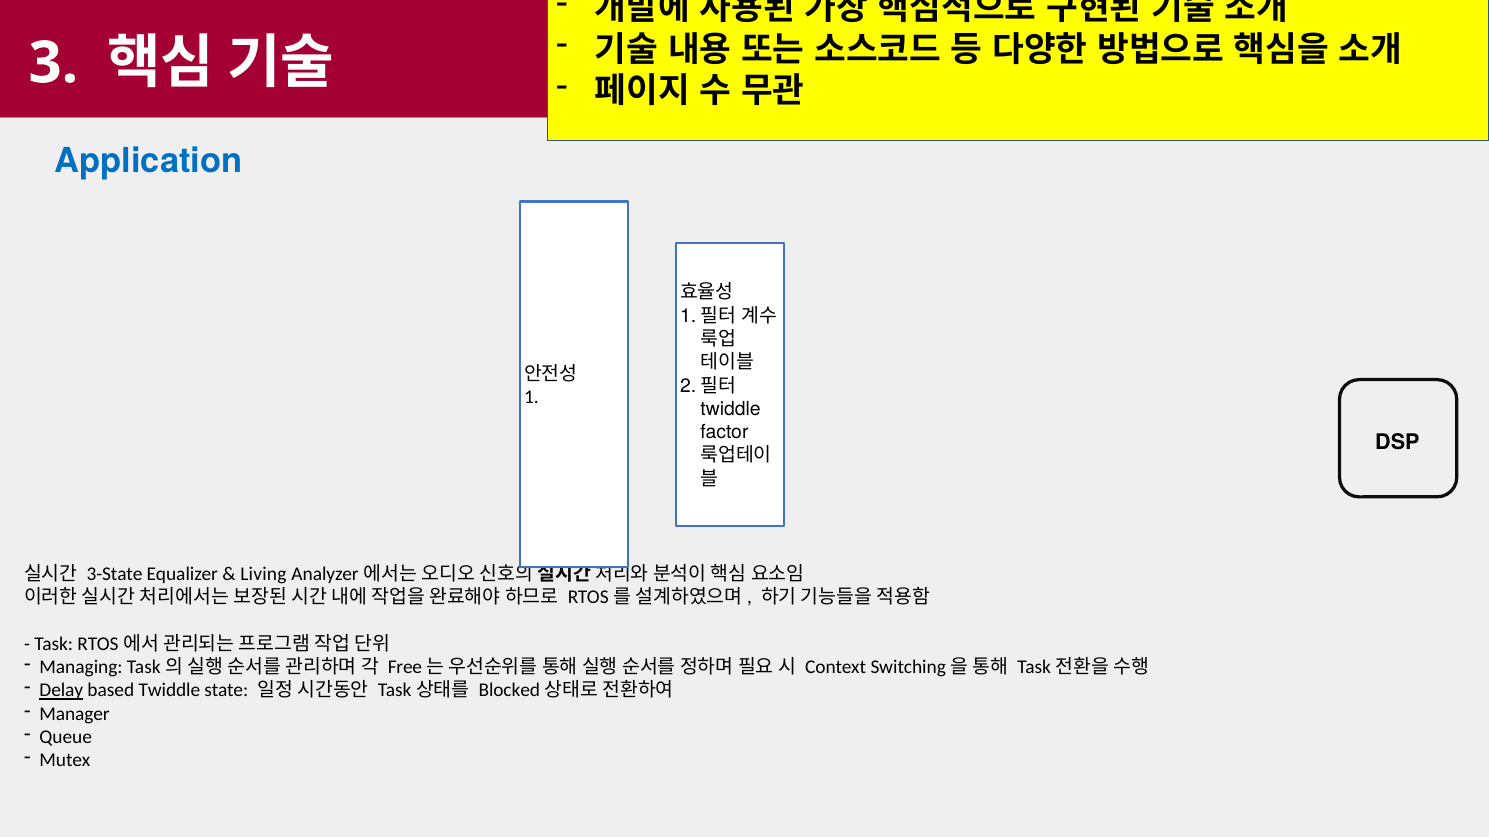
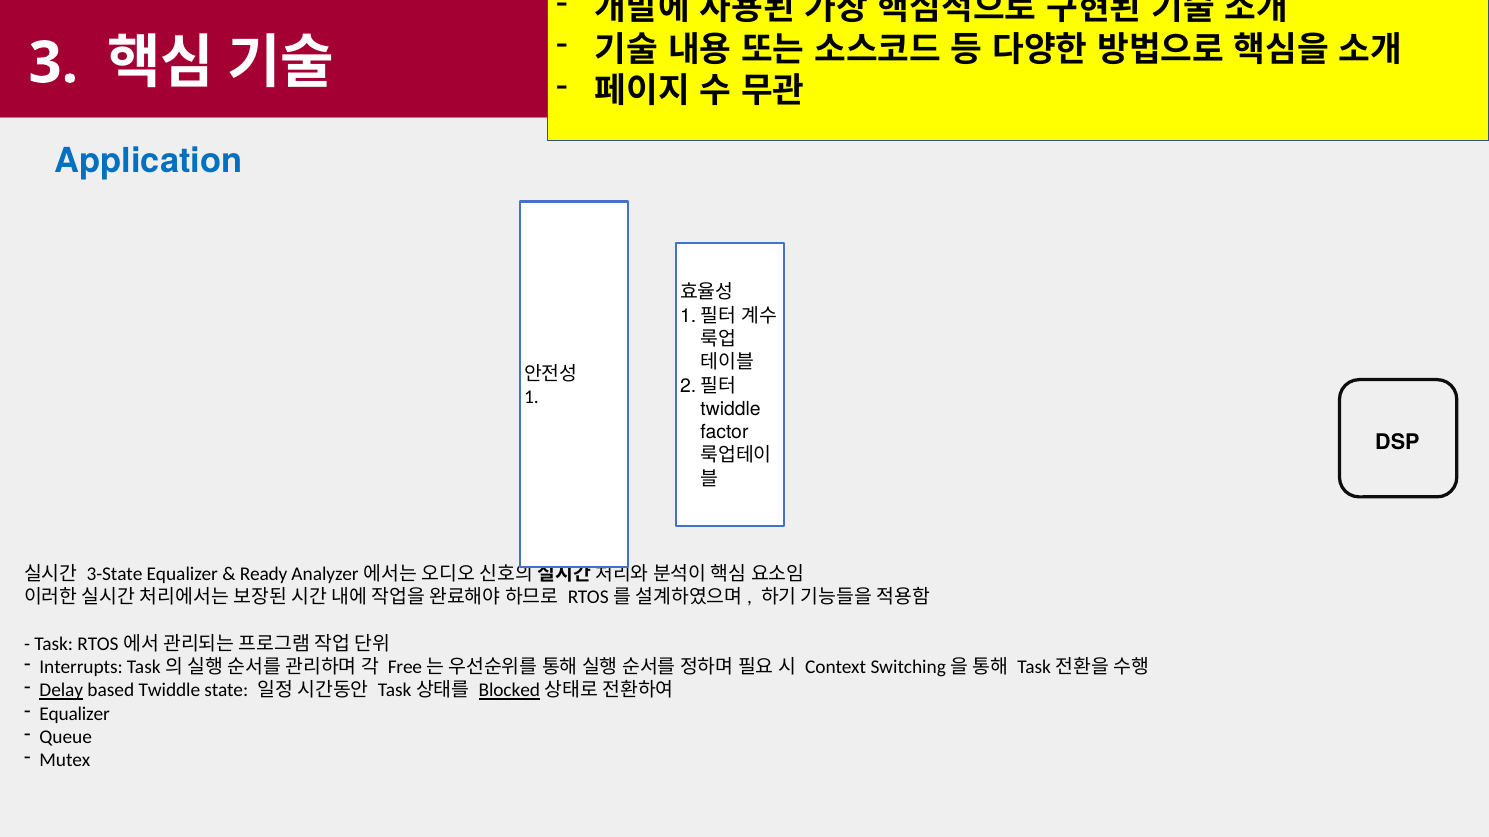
Living: Living -> Ready
Managing: Managing -> Interrupts
Blocked underline: none -> present
Manager at (75, 714): Manager -> Equalizer
